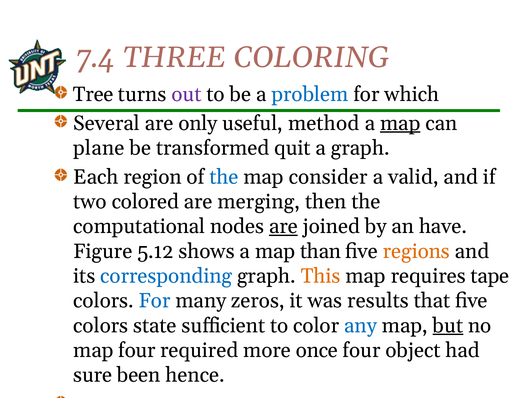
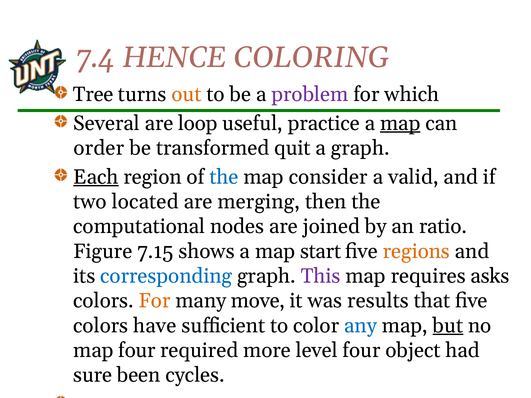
THREE: THREE -> HENCE
out colour: purple -> orange
problem colour: blue -> purple
only: only -> loop
method: method -> practice
plane: plane -> order
Each underline: none -> present
colored: colored -> located
are at (283, 227) underline: present -> none
have: have -> ratio
5.12: 5.12 -> 7.15
than: than -> start
This colour: orange -> purple
tape: tape -> asks
For at (155, 301) colour: blue -> orange
zeros: zeros -> move
state: state -> have
once: once -> level
hence: hence -> cycles
